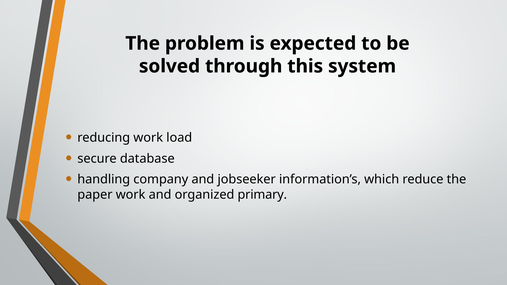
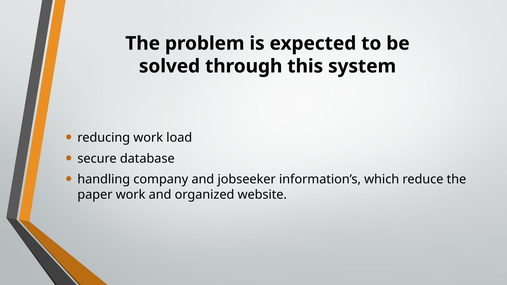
primary: primary -> website
